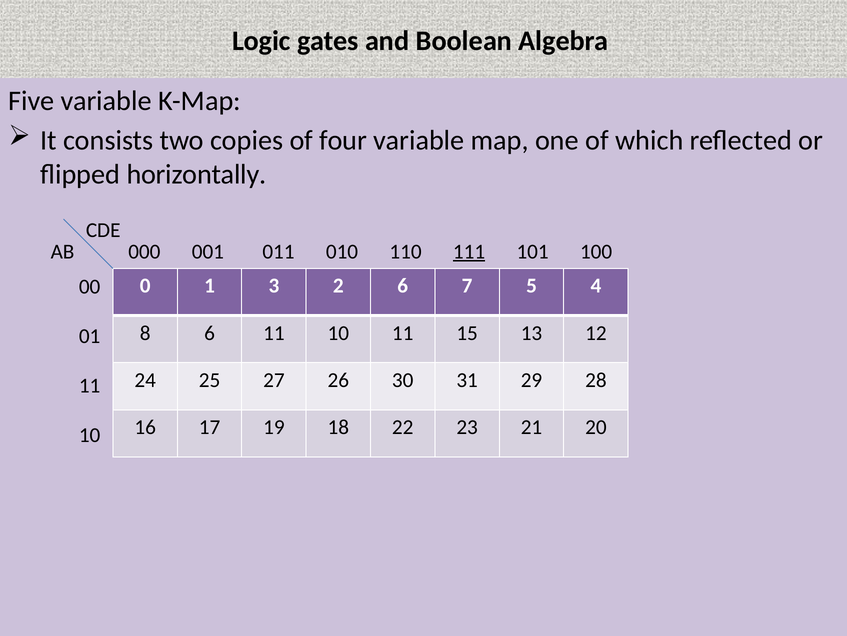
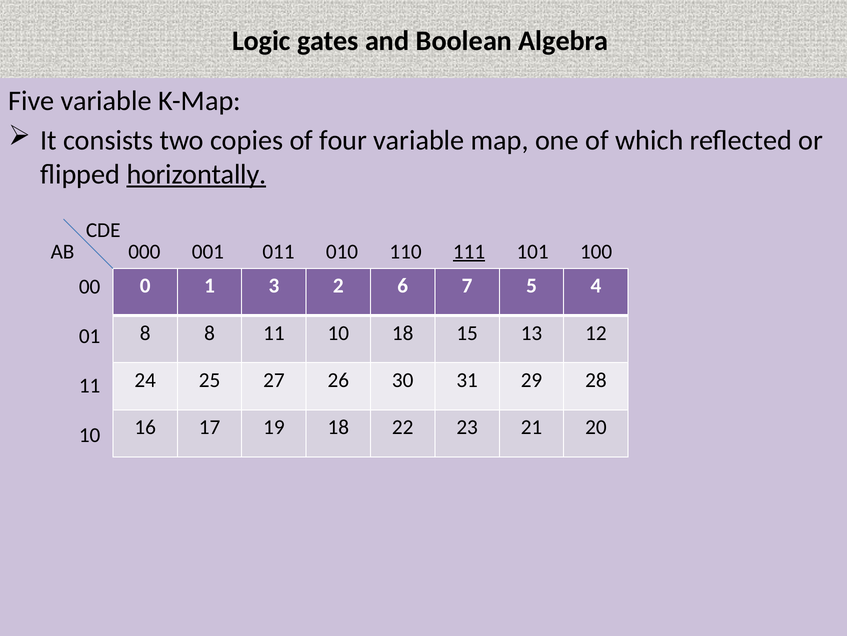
horizontally underline: none -> present
8 6: 6 -> 8
10 11: 11 -> 18
